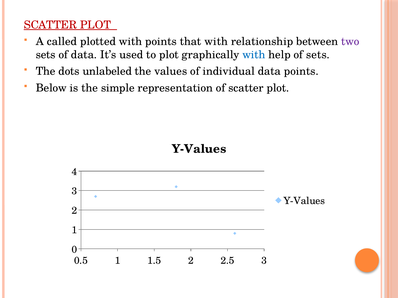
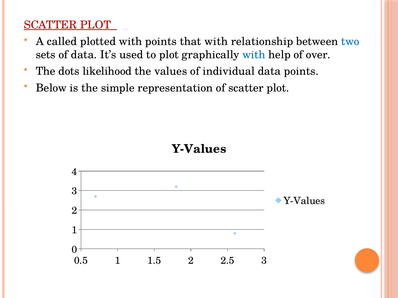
two colour: purple -> blue
of sets: sets -> over
unlabeled: unlabeled -> likelihood
